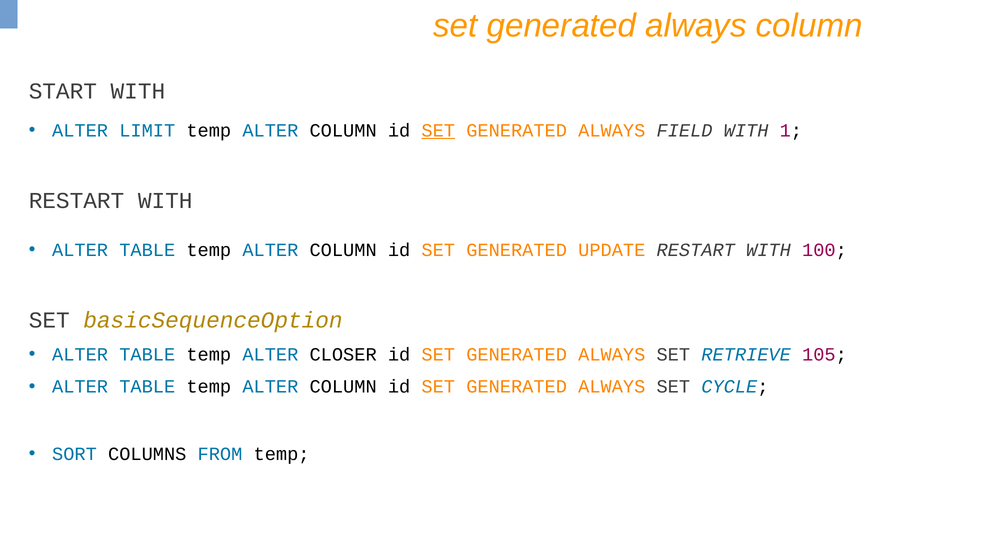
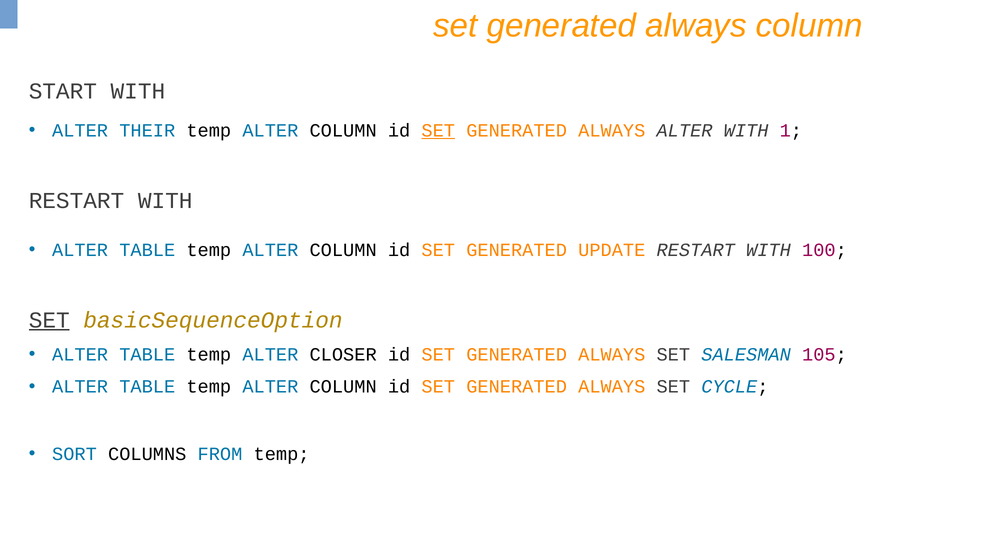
LIMIT: LIMIT -> THEIR
ALWAYS FIELD: FIELD -> ALTER
SET at (49, 320) underline: none -> present
RETRIEVE: RETRIEVE -> SALESMAN
